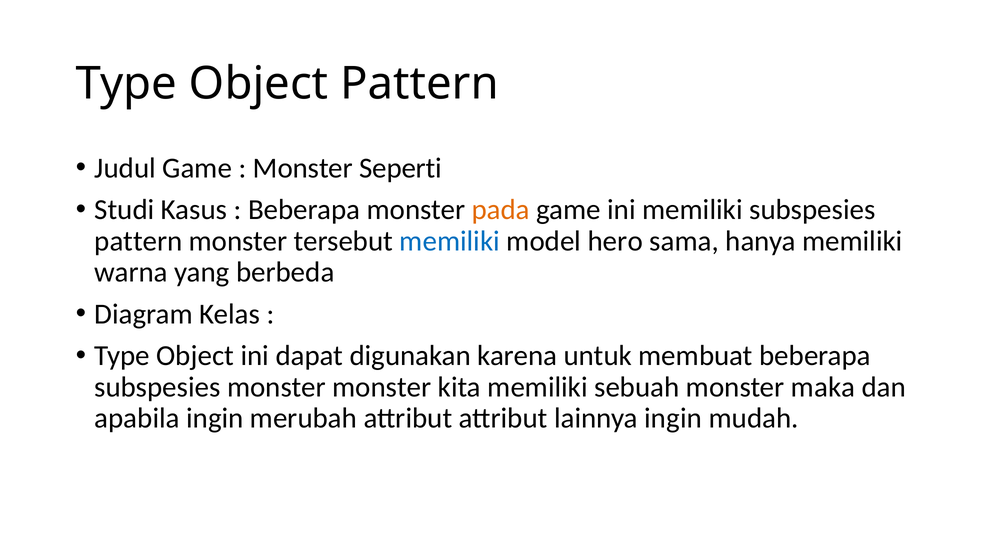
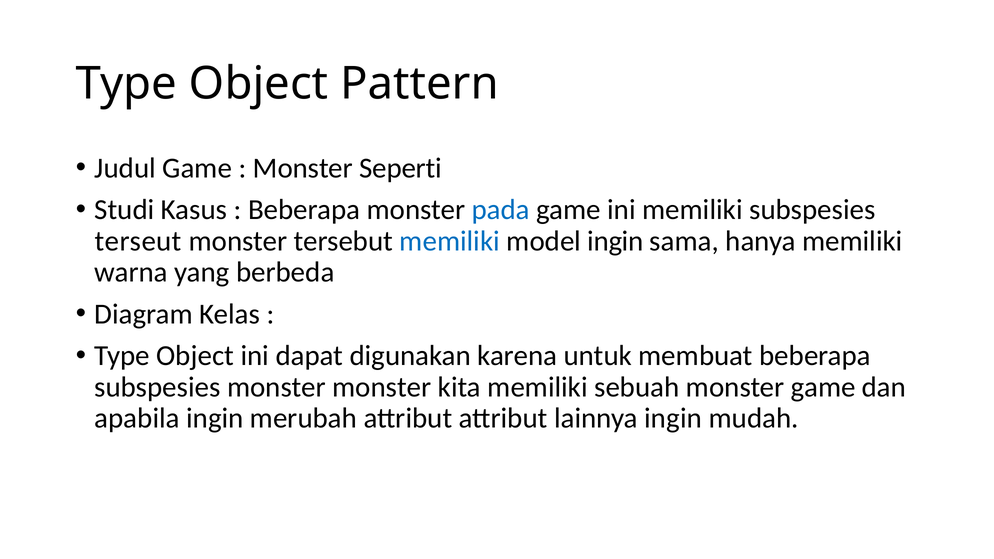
pada colour: orange -> blue
pattern at (138, 241): pattern -> terseut
model hero: hero -> ingin
monster maka: maka -> game
